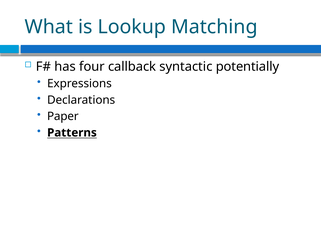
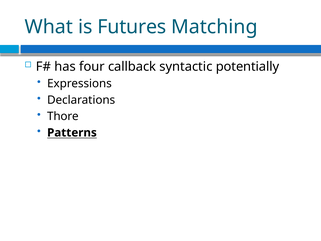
Lookup: Lookup -> Futures
Paper: Paper -> Thore
